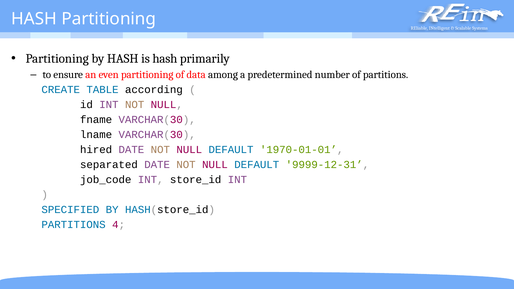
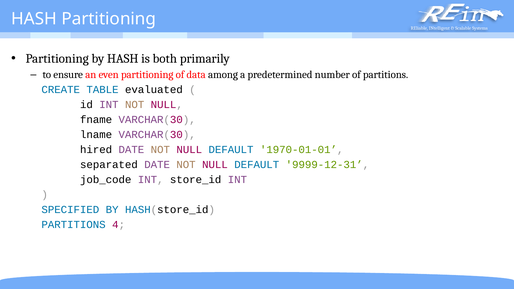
is hash: hash -> both
according: according -> evaluated
